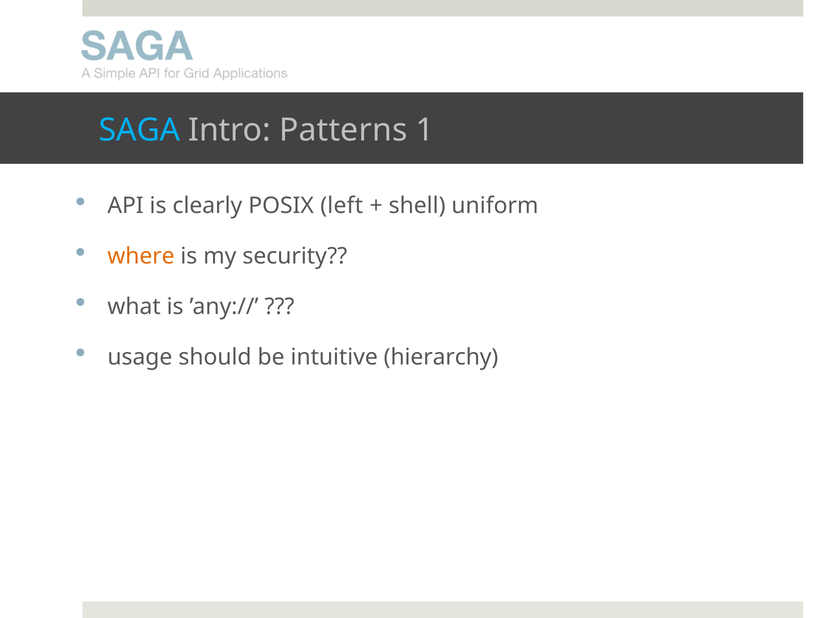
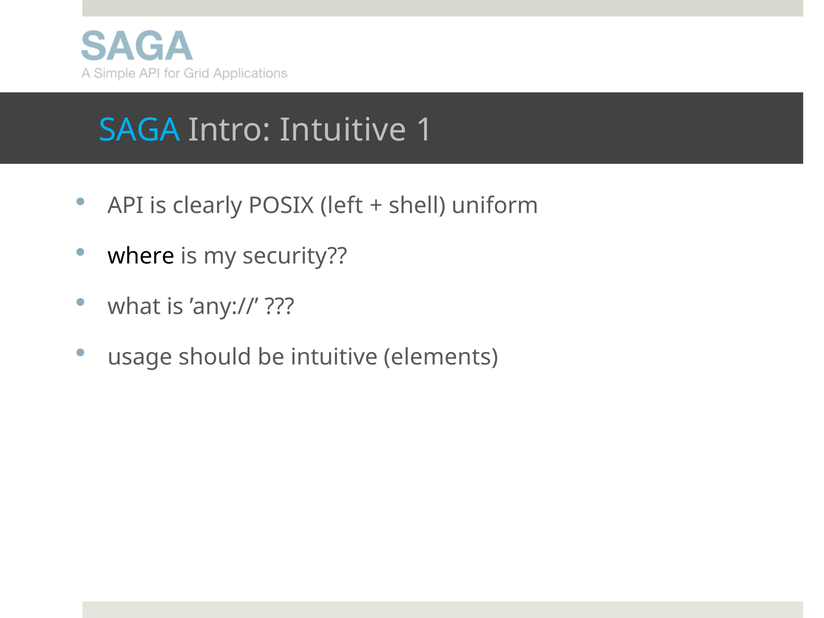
Intro Patterns: Patterns -> Intuitive
where colour: orange -> black
hierarchy: hierarchy -> elements
